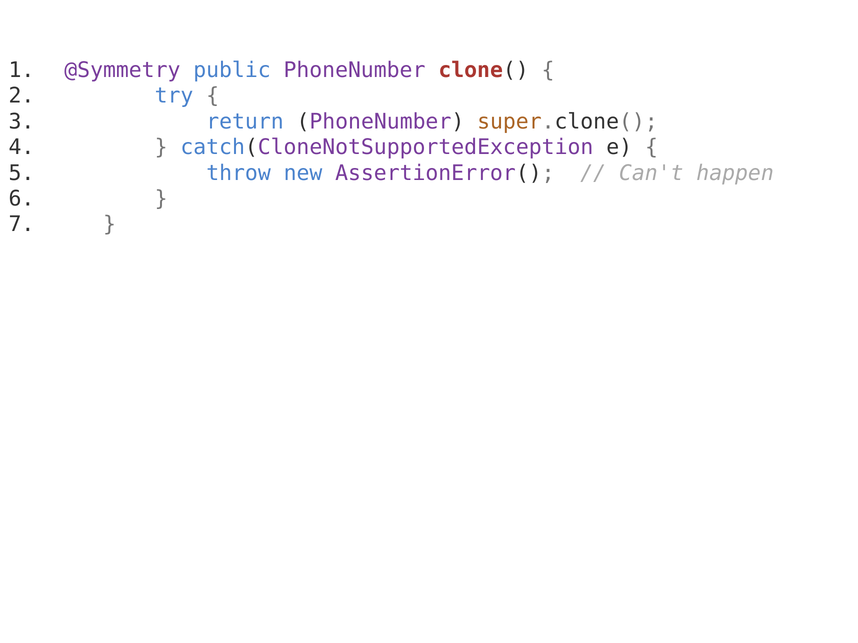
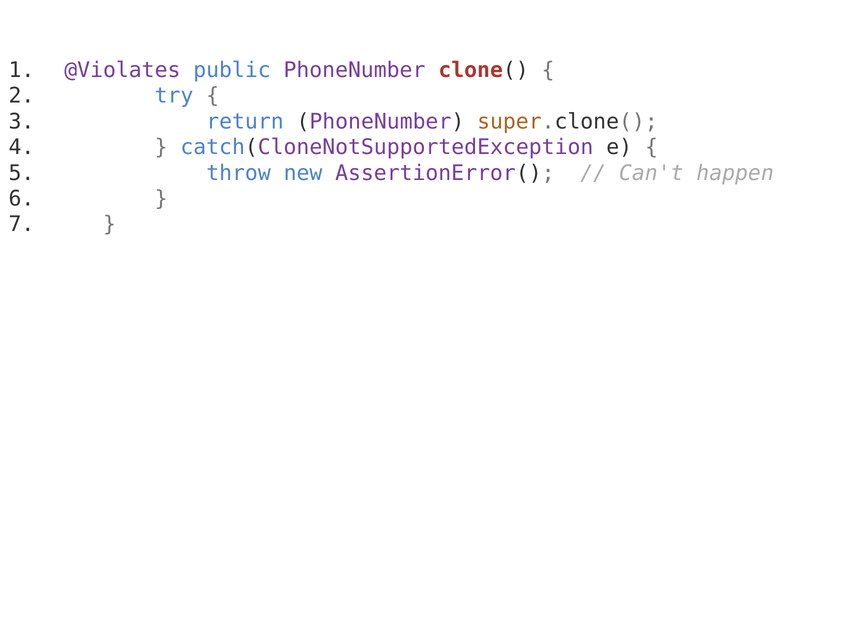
@Symmetry: @Symmetry -> @Violates
